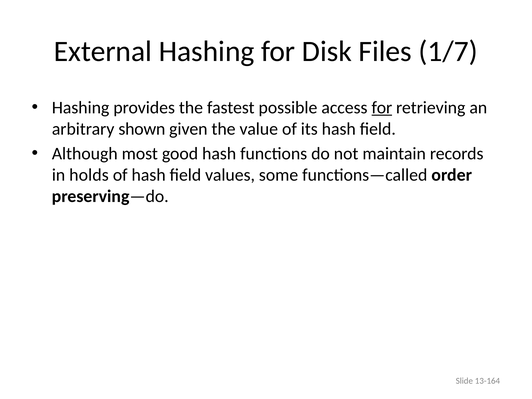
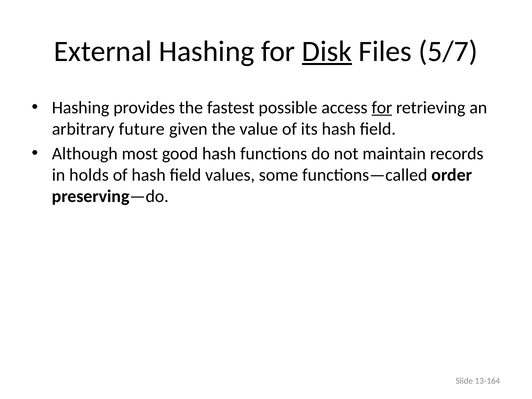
Disk underline: none -> present
1/7: 1/7 -> 5/7
shown: shown -> future
